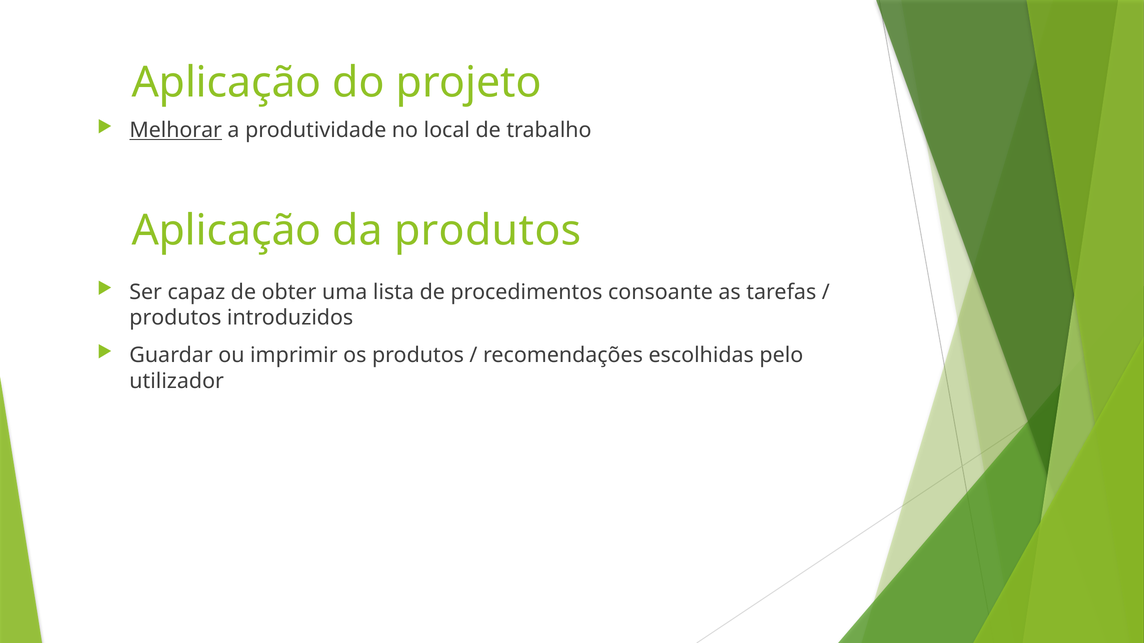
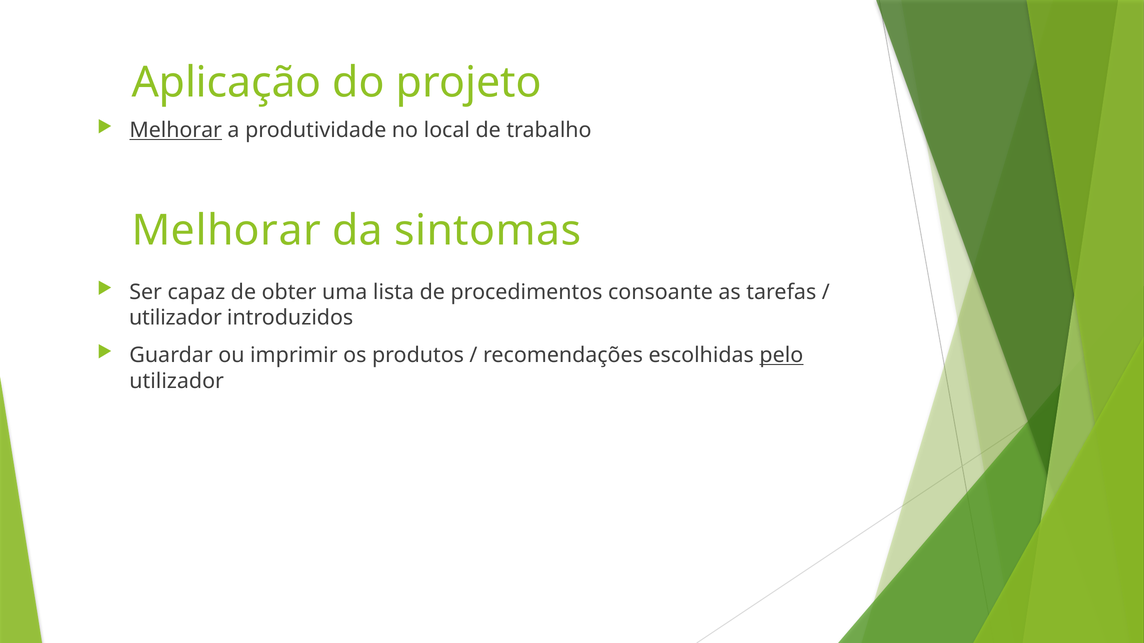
Aplicação at (226, 231): Aplicação -> Melhorar
da produtos: produtos -> sintomas
produtos at (175, 318): produtos -> utilizador
pelo underline: none -> present
